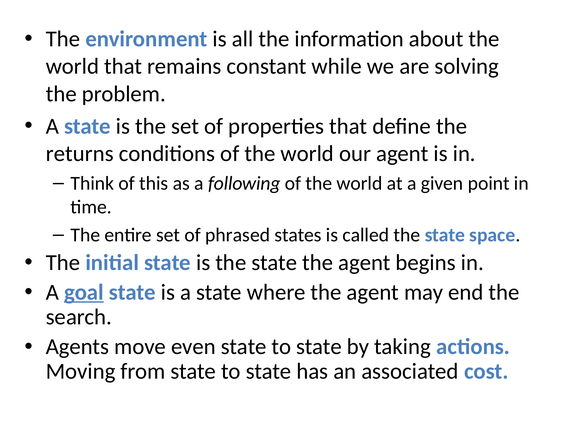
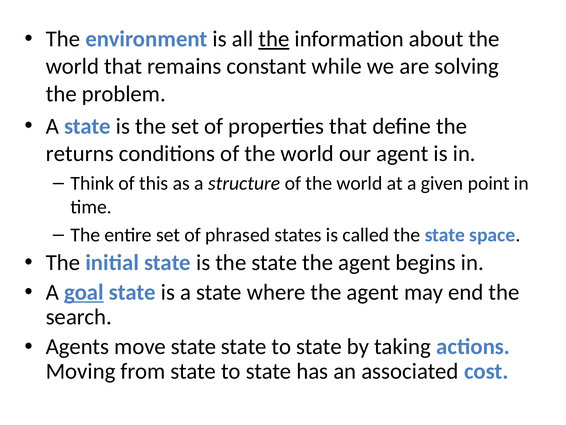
the at (274, 39) underline: none -> present
following: following -> structure
move even: even -> state
